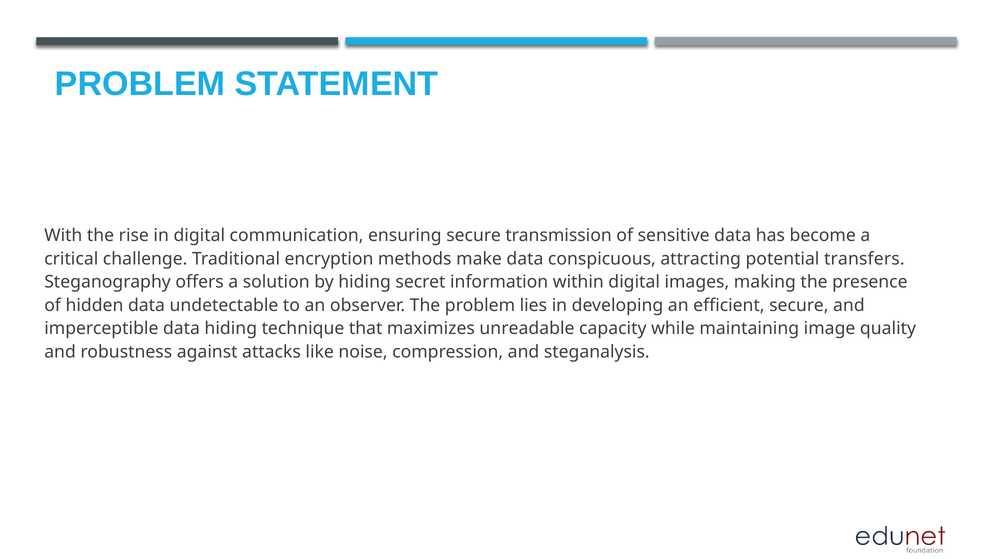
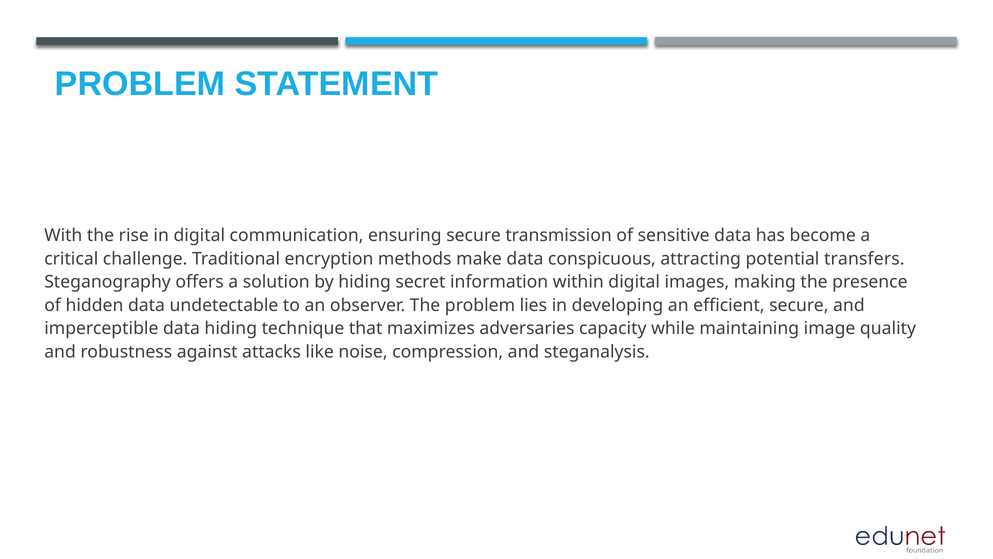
unreadable: unreadable -> adversaries
